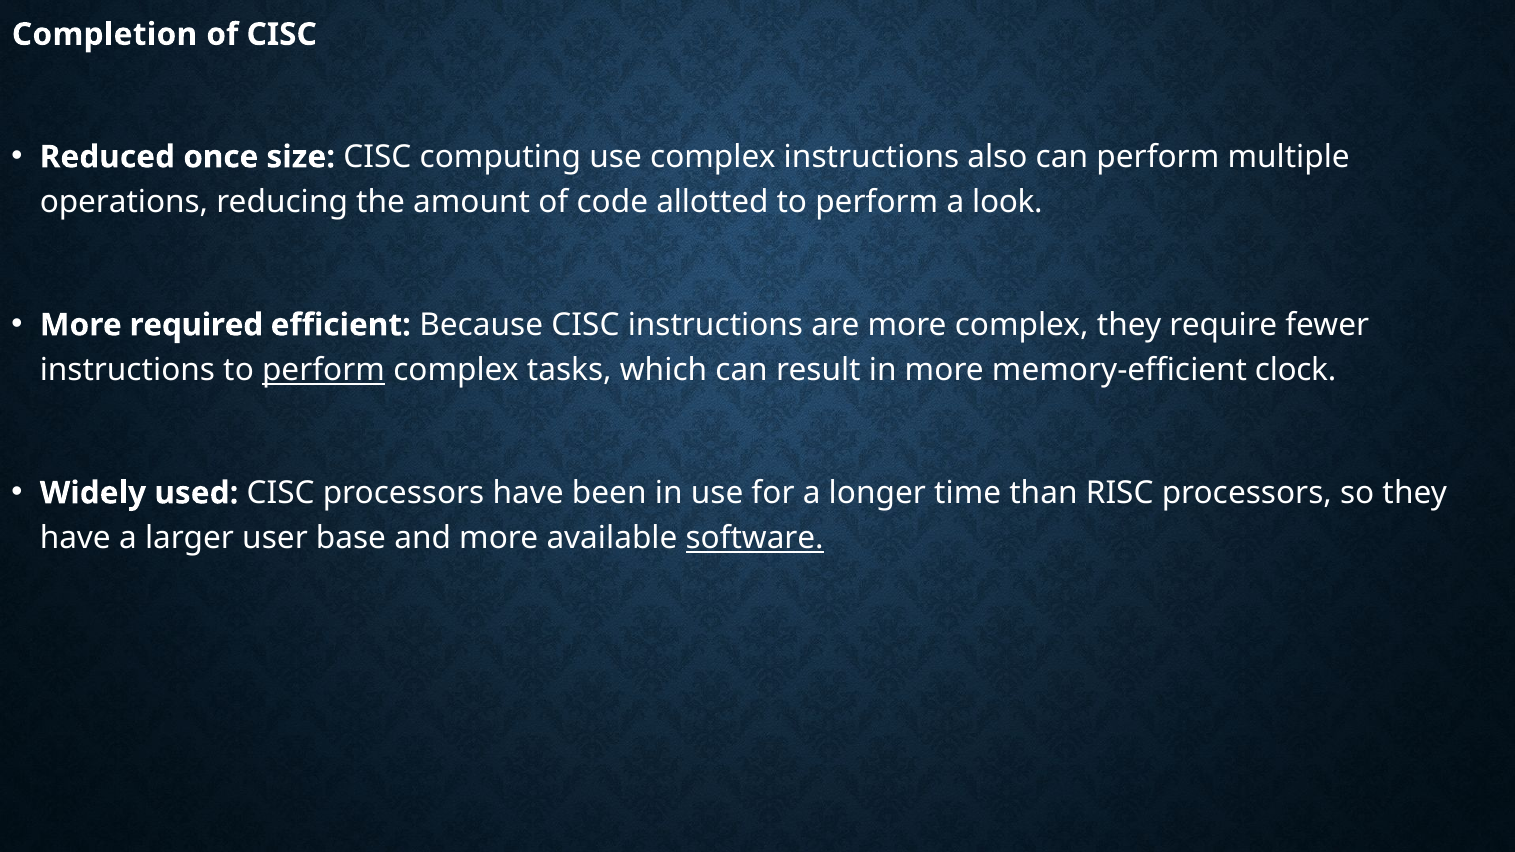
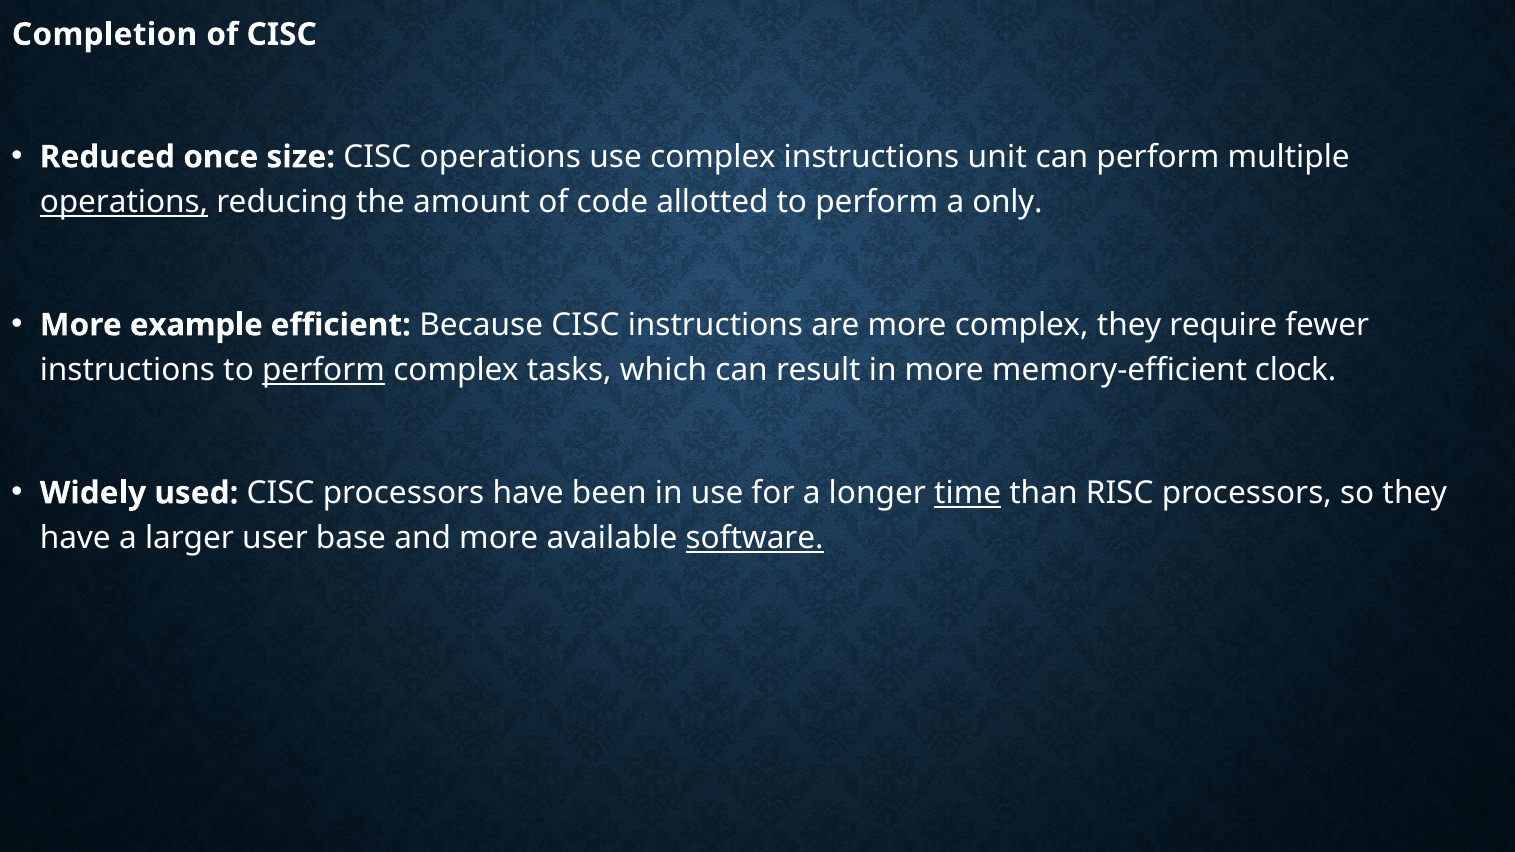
CISC computing: computing -> operations
also: also -> unit
operations at (124, 203) underline: none -> present
look: look -> only
required: required -> example
time underline: none -> present
